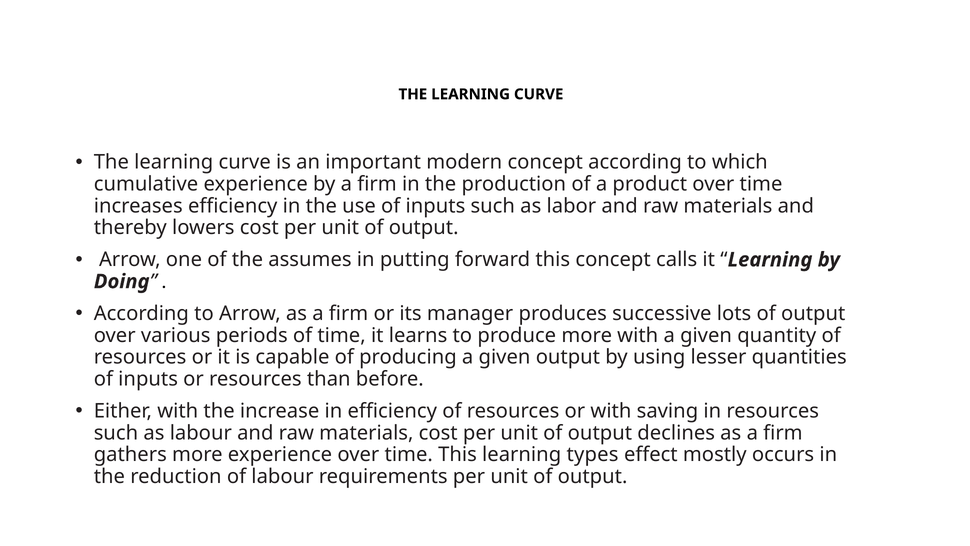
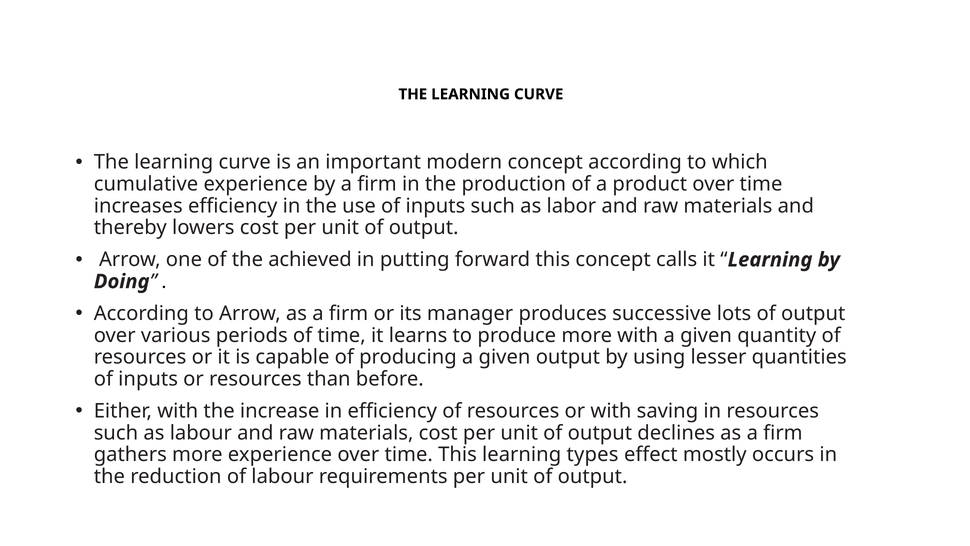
assumes: assumes -> achieved
